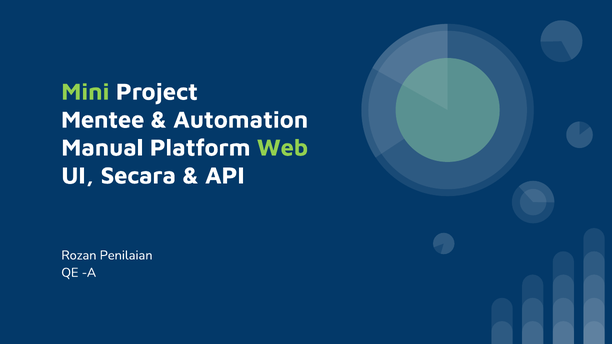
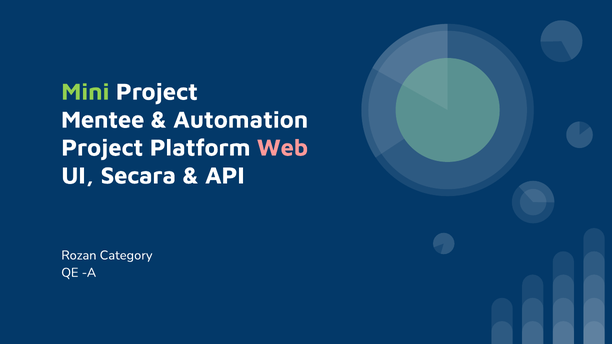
Manual at (102, 148): Manual -> Project
Web colour: light green -> pink
Penilaian: Penilaian -> Category
